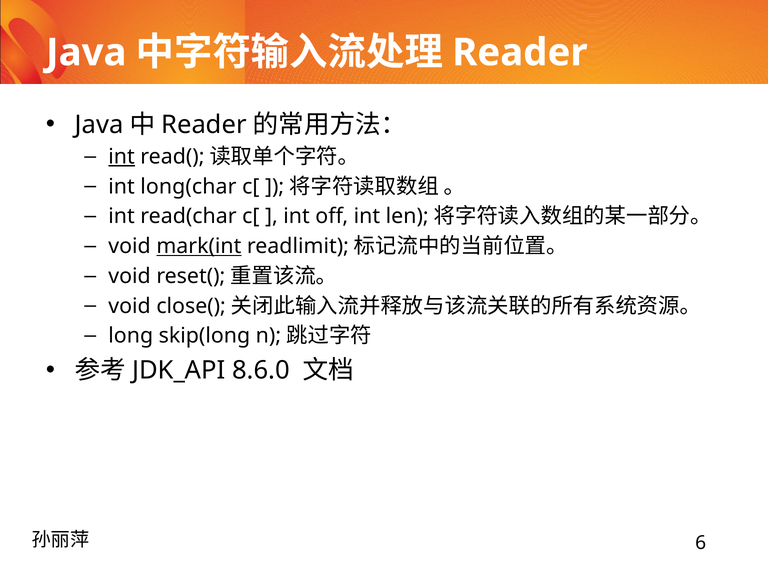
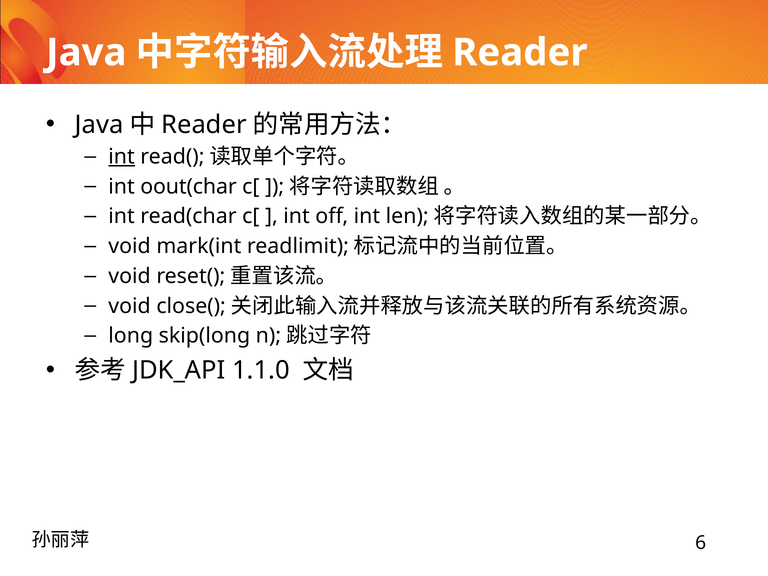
long(char: long(char -> oout(char
mark(int underline: present -> none
8.6.0: 8.6.0 -> 1.1.0
